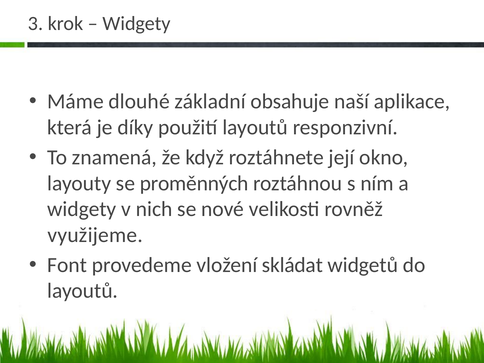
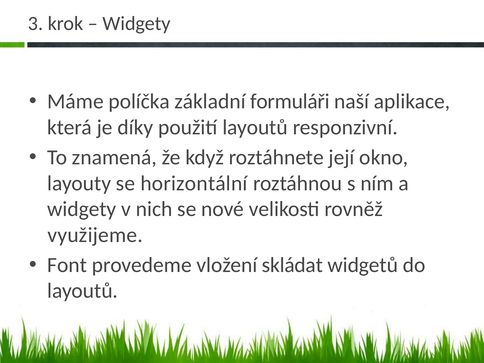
dlouhé: dlouhé -> políčka
obsahuje: obsahuje -> formuláři
proměnných: proměnných -> horizontální
